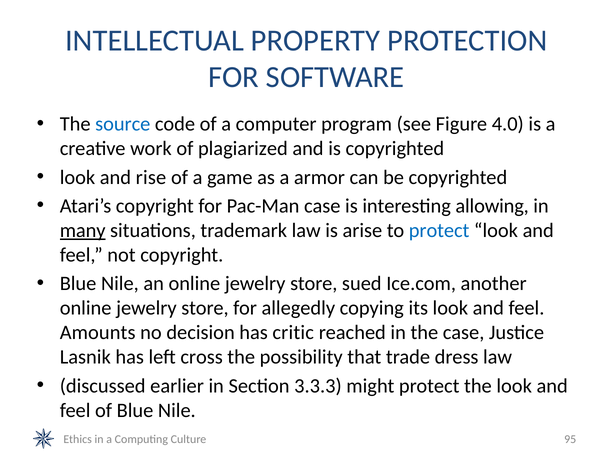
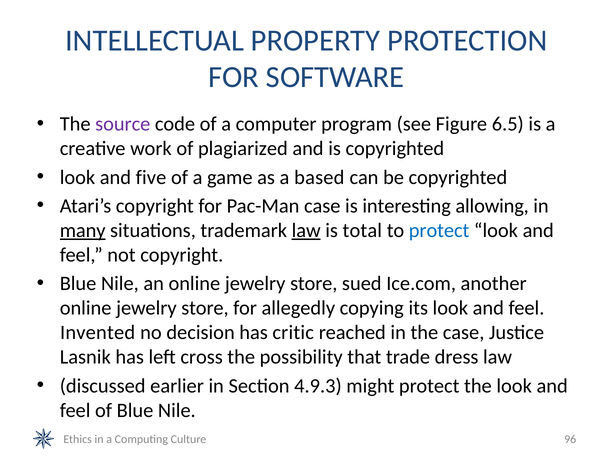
source colour: blue -> purple
4.0: 4.0 -> 6.5
rise: rise -> five
armor: armor -> based
law at (306, 230) underline: none -> present
arise: arise -> total
Amounts: Amounts -> Invented
3.3.3: 3.3.3 -> 4.9.3
95: 95 -> 96
